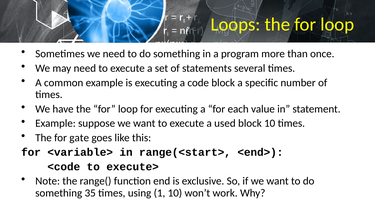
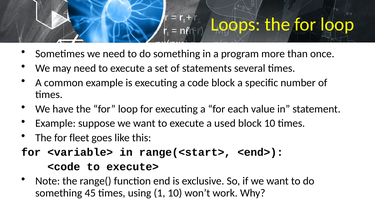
gate: gate -> fleet
35: 35 -> 45
